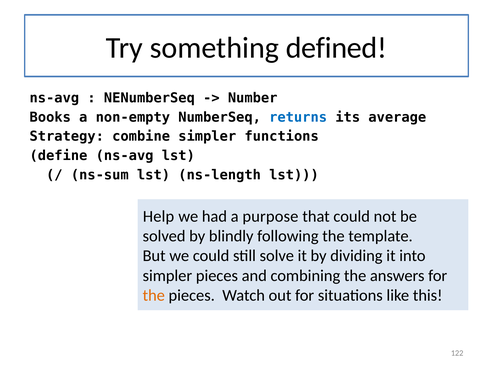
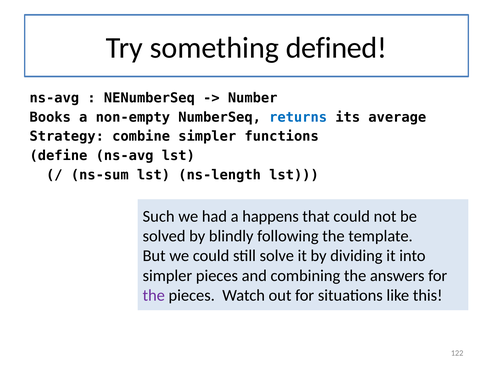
Help: Help -> Such
purpose: purpose -> happens
the at (154, 295) colour: orange -> purple
